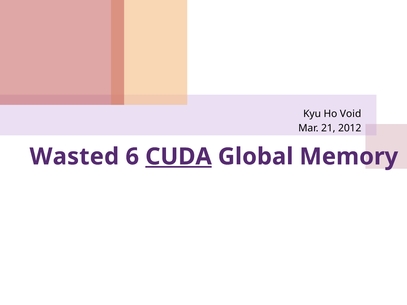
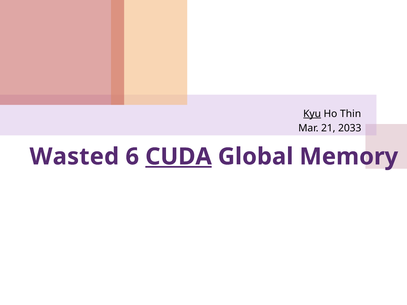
Kyu underline: none -> present
Void: Void -> Thin
2012: 2012 -> 2033
